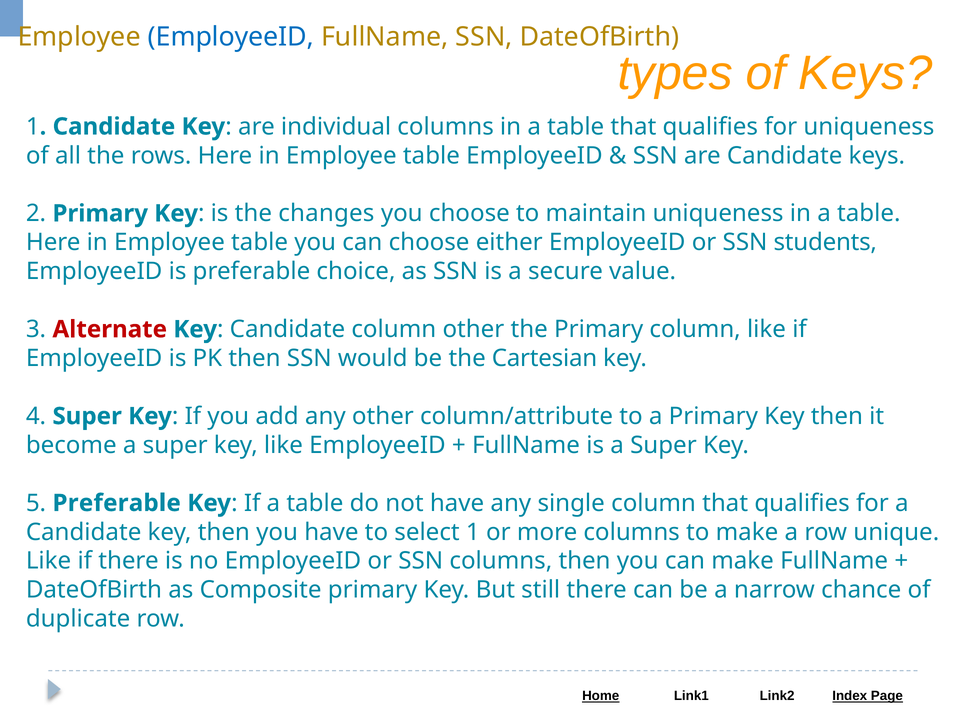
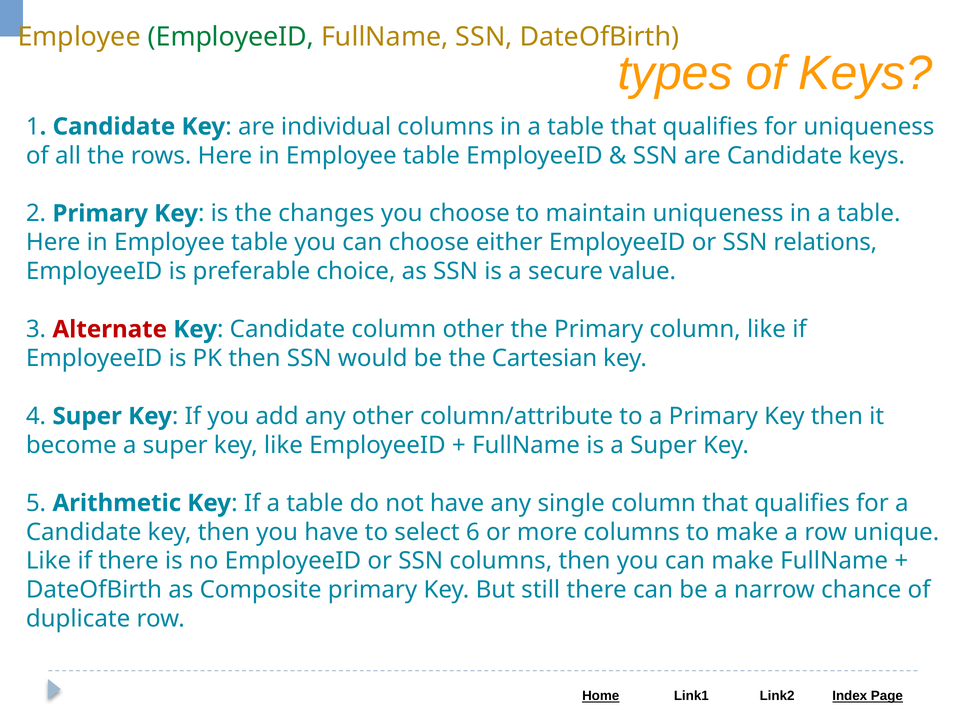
EmployeeID at (231, 37) colour: blue -> green
students: students -> relations
5 Preferable: Preferable -> Arithmetic
select 1: 1 -> 6
